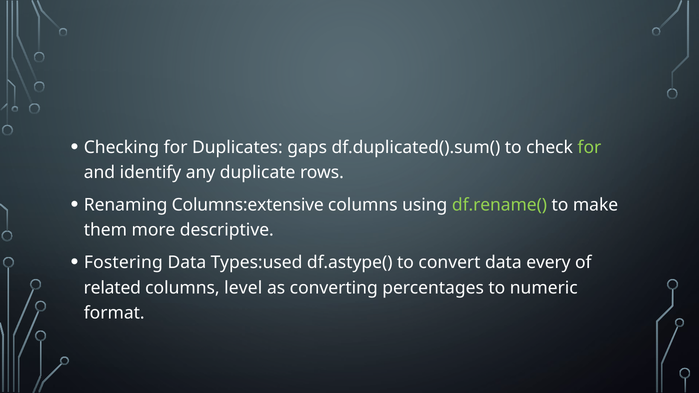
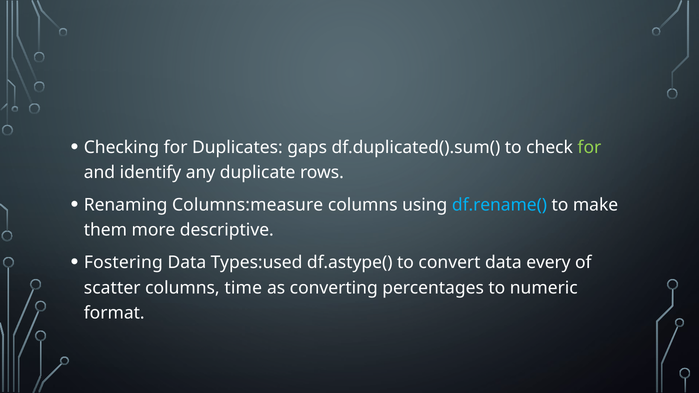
Columns:extensive: Columns:extensive -> Columns:measure
df.rename( colour: light green -> light blue
related: related -> scatter
level: level -> time
